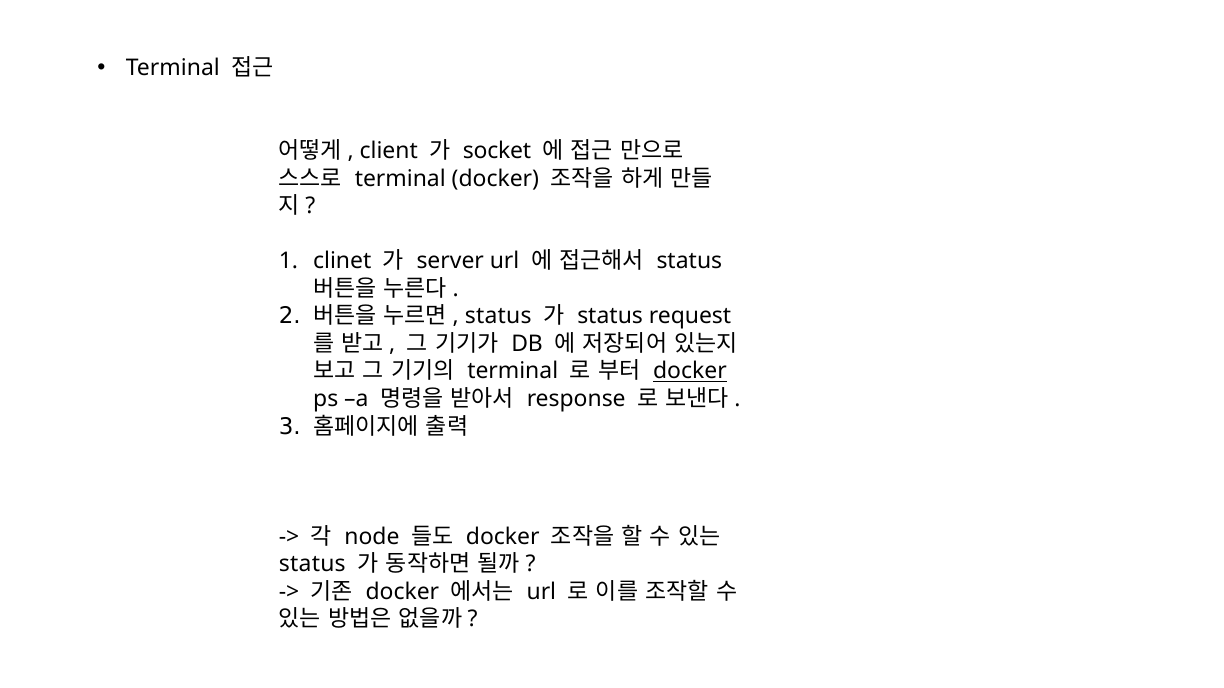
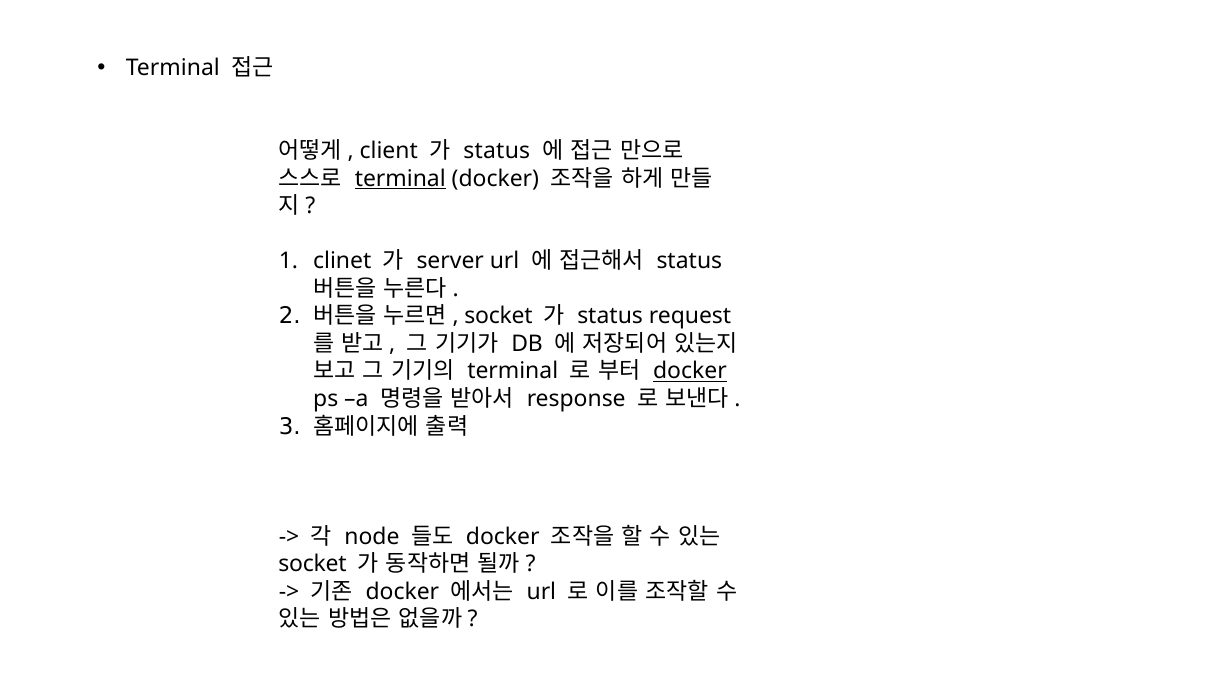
socket at (497, 151): socket -> status
terminal at (400, 179) underline: none -> present
status at (498, 317): status -> socket
status at (312, 564): status -> socket
